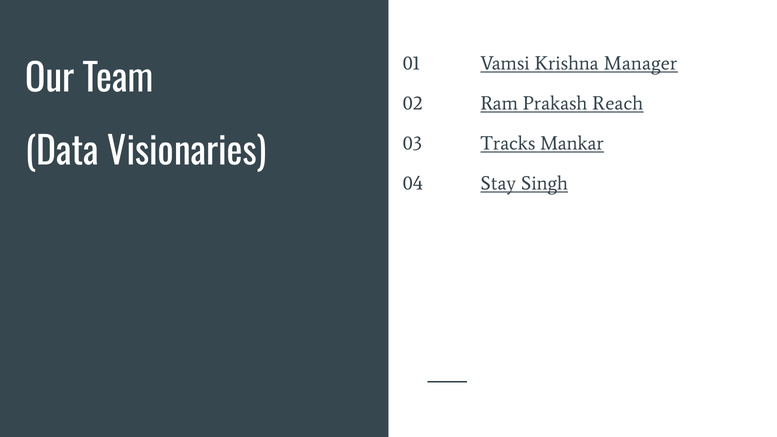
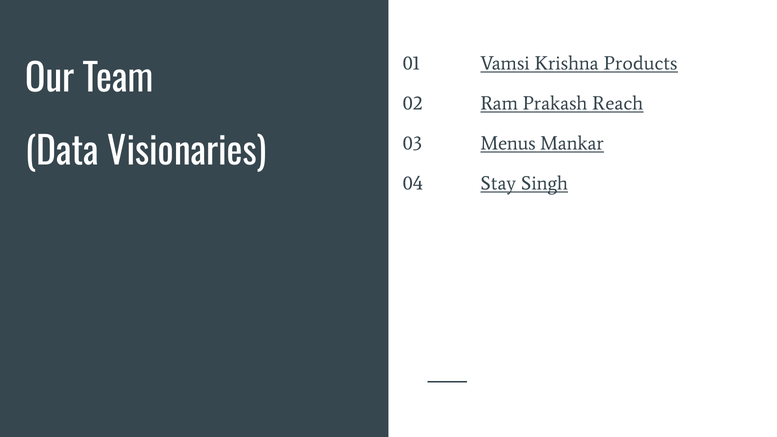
Manager: Manager -> Products
Tracks: Tracks -> Menus
